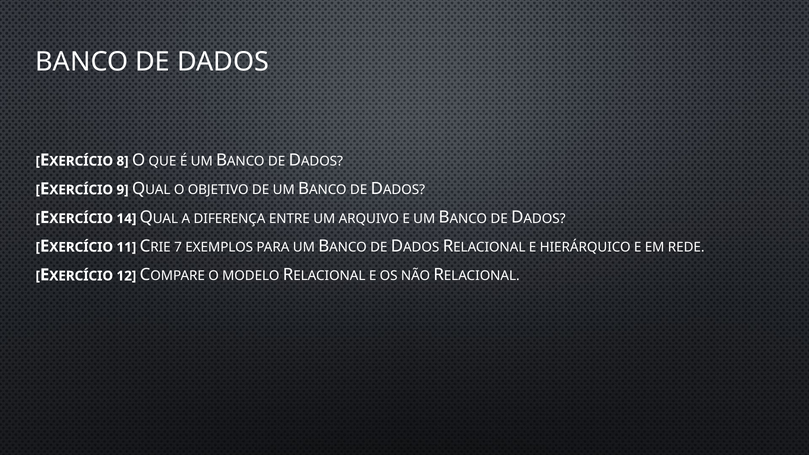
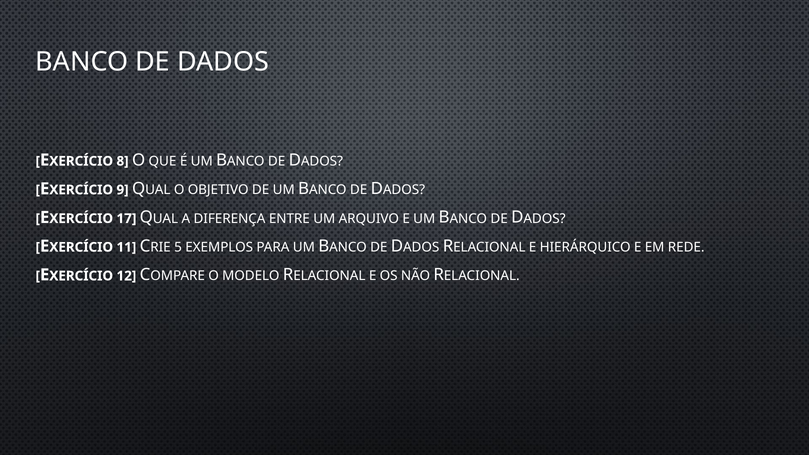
14: 14 -> 17
7: 7 -> 5
